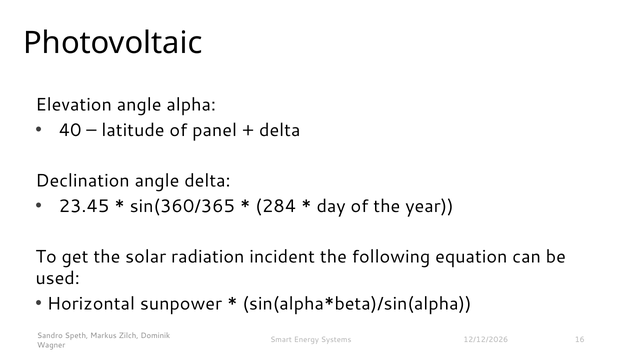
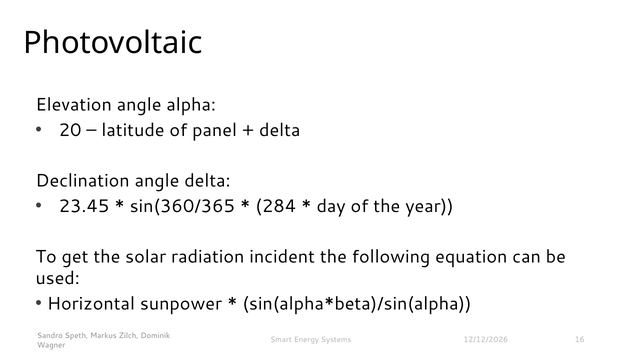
40: 40 -> 20
